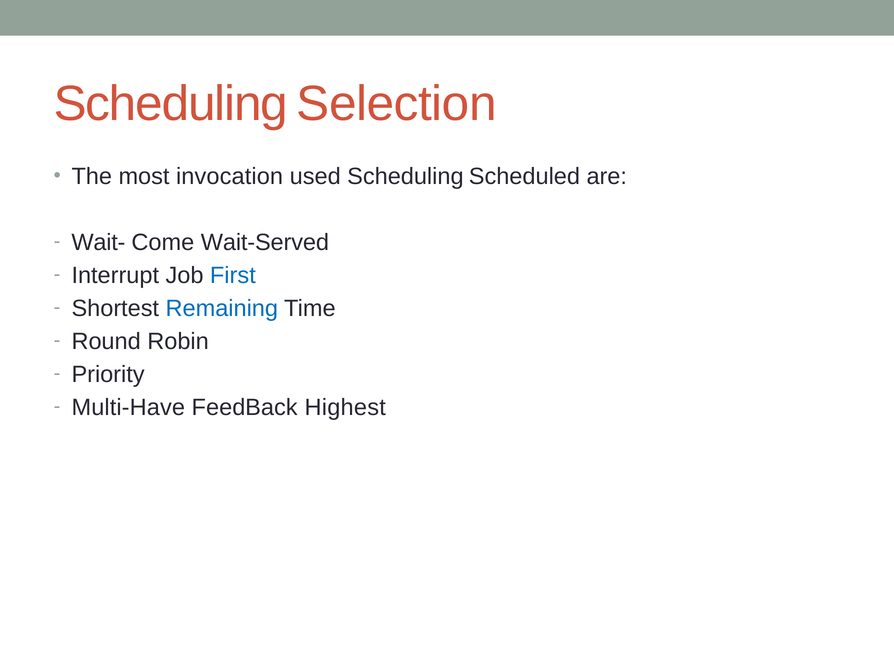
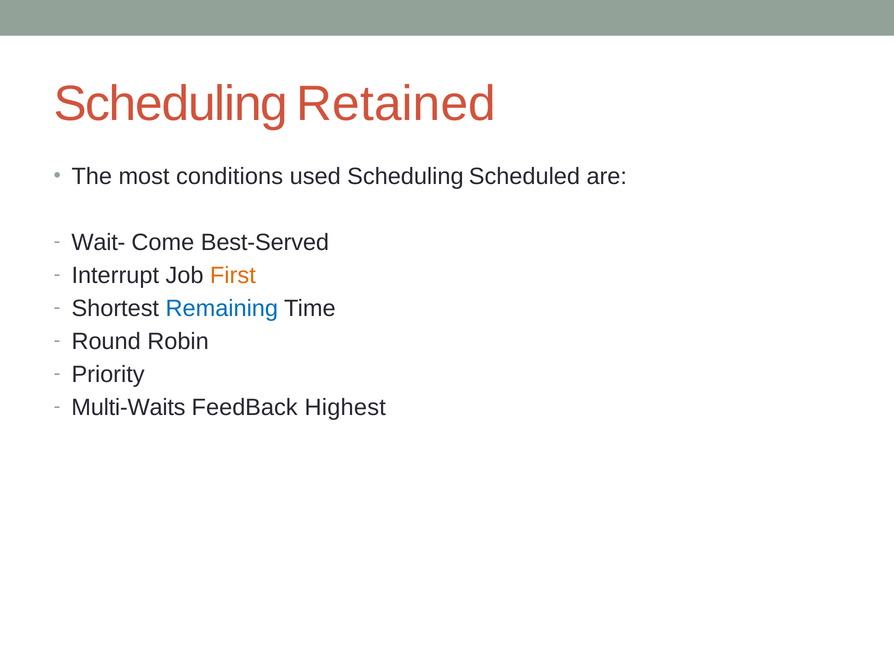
Selection: Selection -> Retained
invocation: invocation -> conditions
Wait-Served: Wait-Served -> Best-Served
First colour: blue -> orange
Multi-Have: Multi-Have -> Multi-Waits
